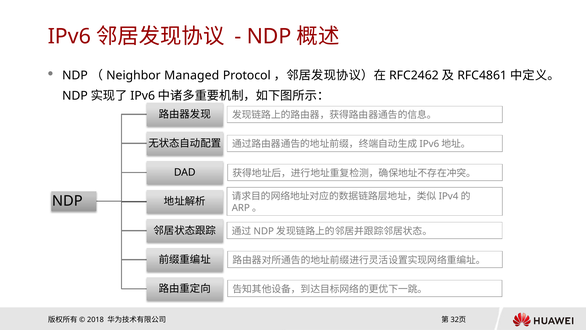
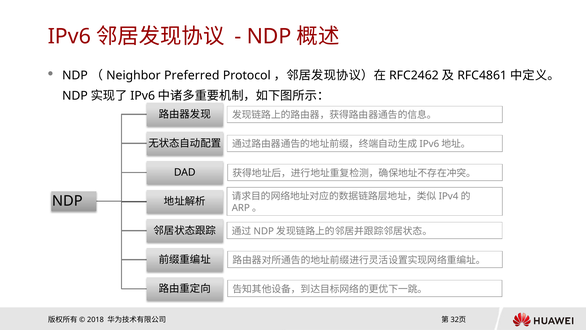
Managed: Managed -> Preferred
